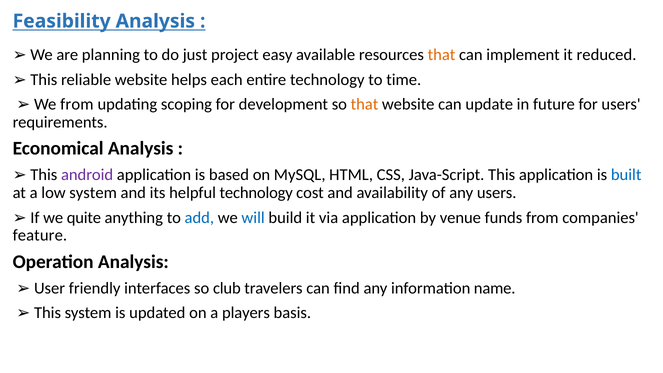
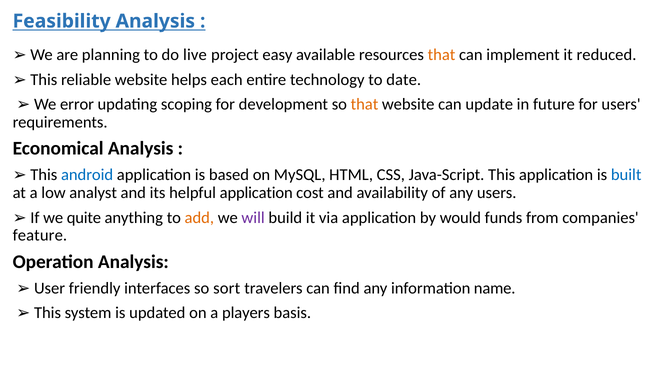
just: just -> live
time: time -> date
from at (77, 104): from -> error
android colour: purple -> blue
low system: system -> analyst
helpful technology: technology -> application
add colour: blue -> orange
will colour: blue -> purple
venue: venue -> would
club: club -> sort
